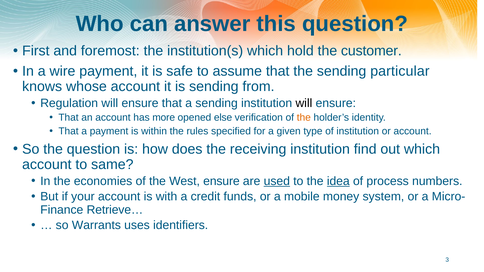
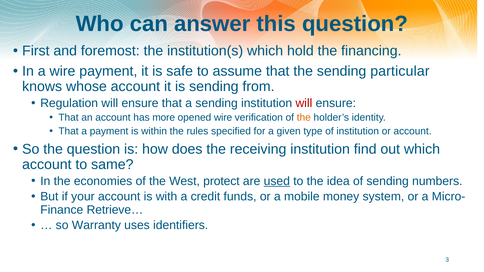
customer: customer -> financing
will at (304, 103) colour: black -> red
opened else: else -> wire
West ensure: ensure -> protect
idea underline: present -> none
of process: process -> sending
Warrants: Warrants -> Warranty
